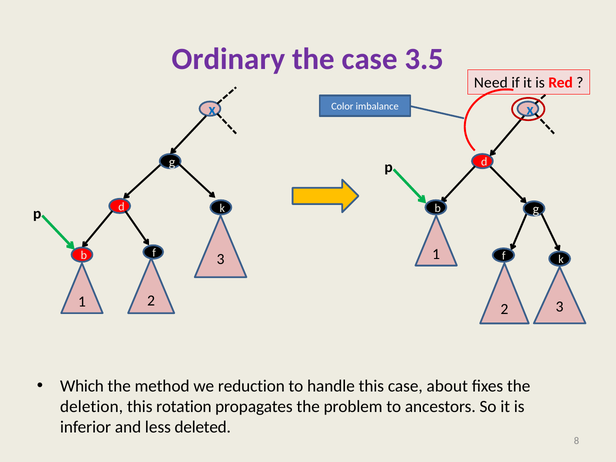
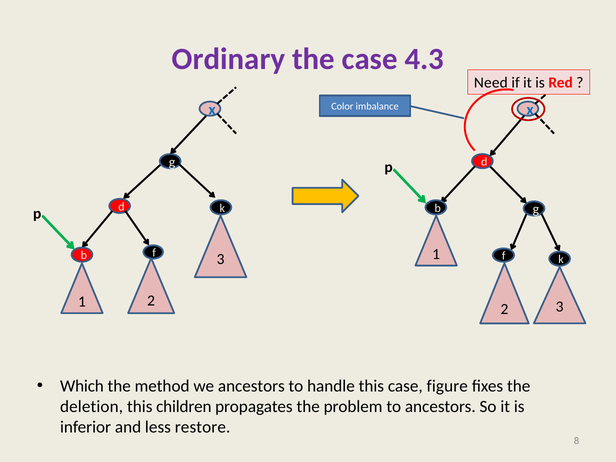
3.5: 3.5 -> 4.3
we reduction: reduction -> ancestors
about: about -> figure
rotation: rotation -> children
deleted: deleted -> restore
